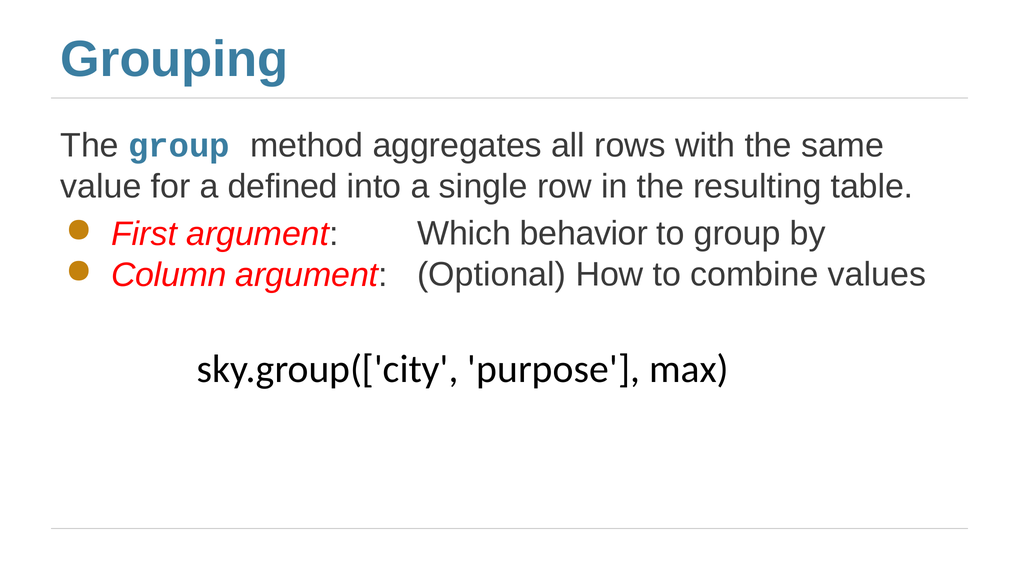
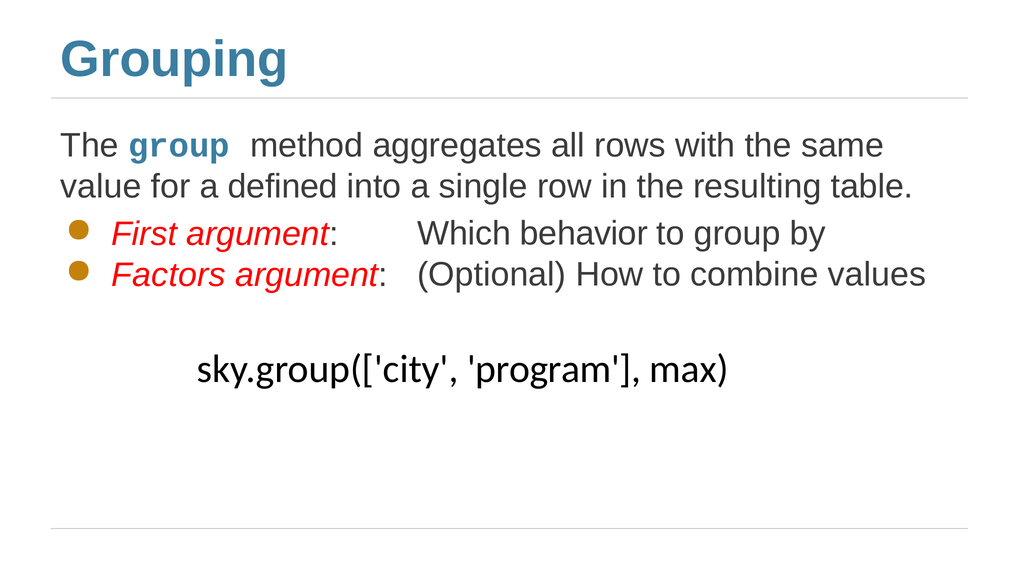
Column: Column -> Factors
purpose: purpose -> program
